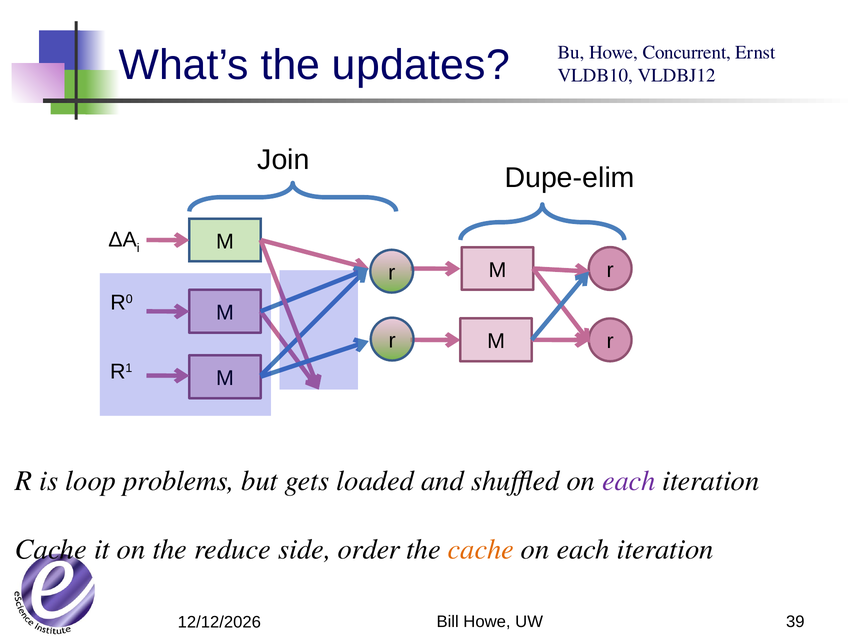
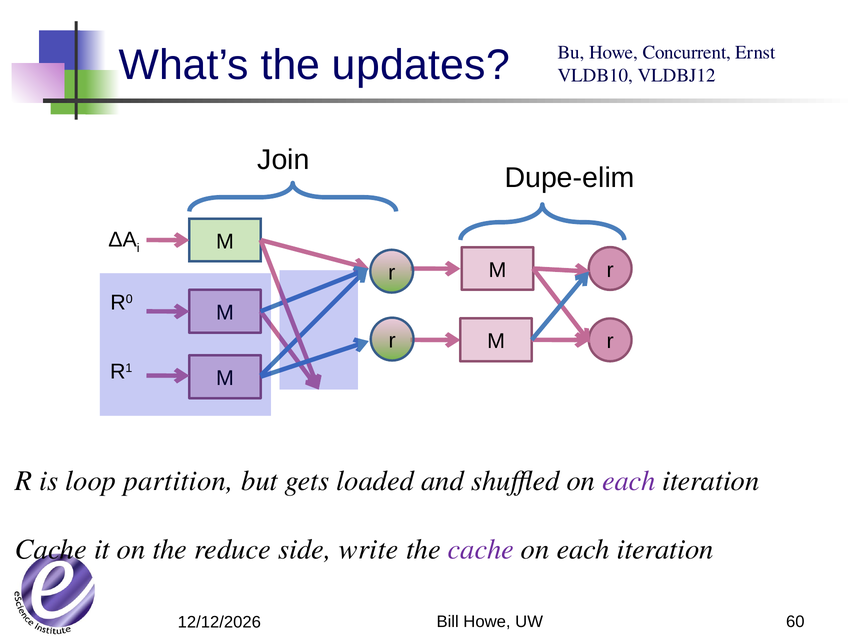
problems: problems -> partition
order: order -> write
cache at (481, 549) colour: orange -> purple
39: 39 -> 60
